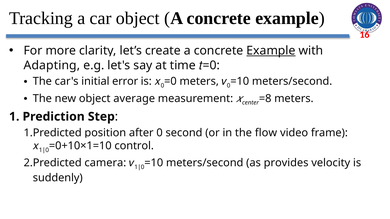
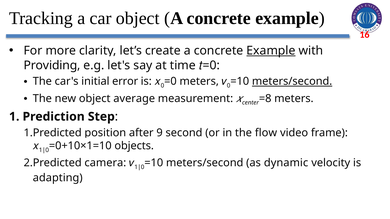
Adapting: Adapting -> Providing
meters/second at (292, 81) underline: none -> present
0 at (160, 133): 0 -> 9
control: control -> objects
provides: provides -> dynamic
suddenly: suddenly -> adapting
